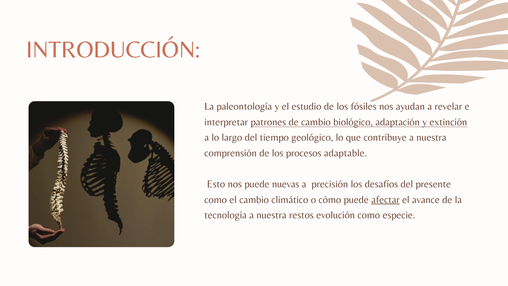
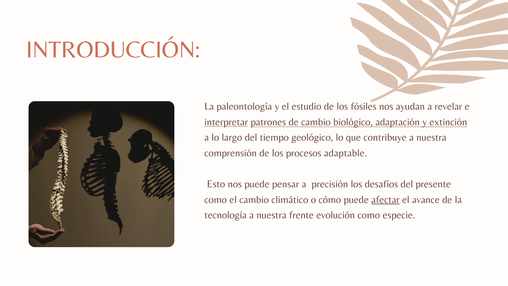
interpretar underline: none -> present
nuevas: nuevas -> pensar
restos: restos -> frente
